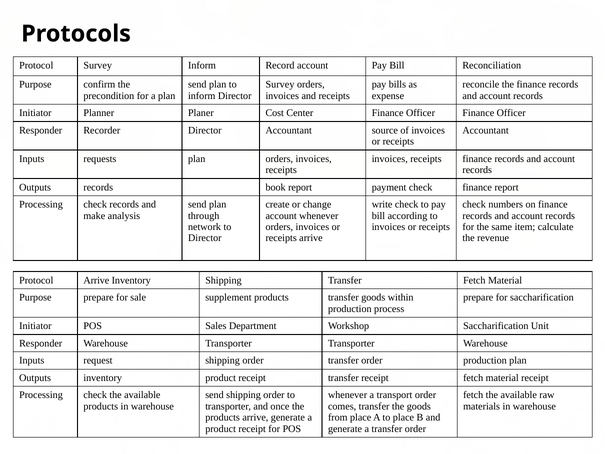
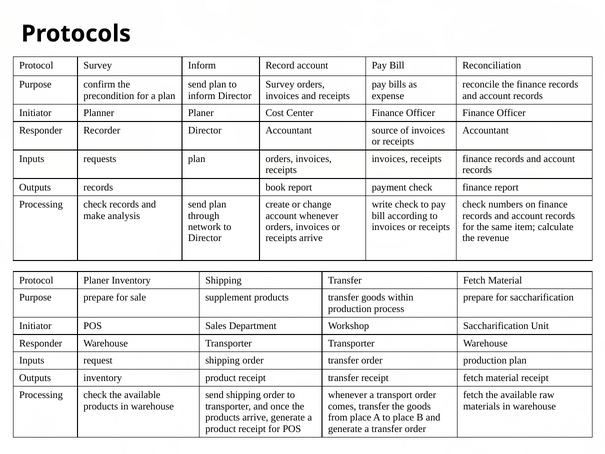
Protocol Arrive: Arrive -> Planer
